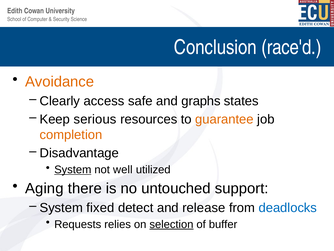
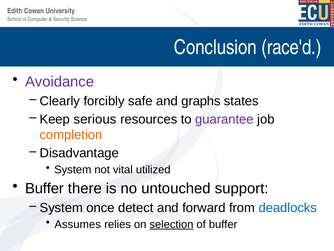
Avoidance colour: orange -> purple
access: access -> forcibly
guarantee colour: orange -> purple
System at (73, 169) underline: present -> none
well: well -> vital
Aging at (44, 188): Aging -> Buffer
fixed: fixed -> once
release: release -> forward
Requests: Requests -> Assumes
